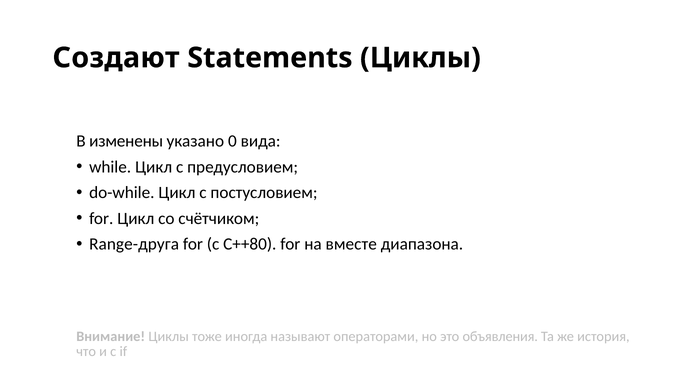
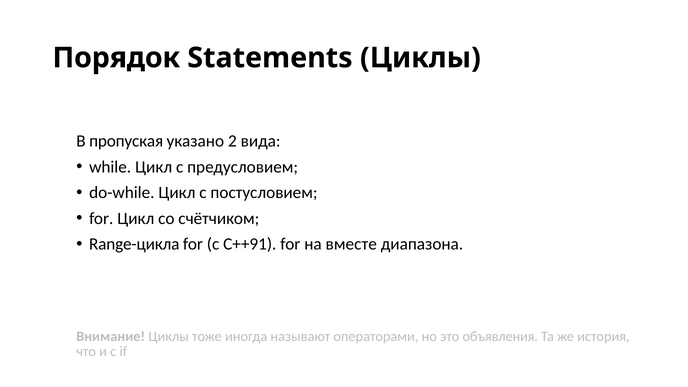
Создают: Создают -> Порядок
изменены: изменены -> пропуская
0: 0 -> 2
Range-друга: Range-друга -> Range-цикла
C++80: C++80 -> C++91
